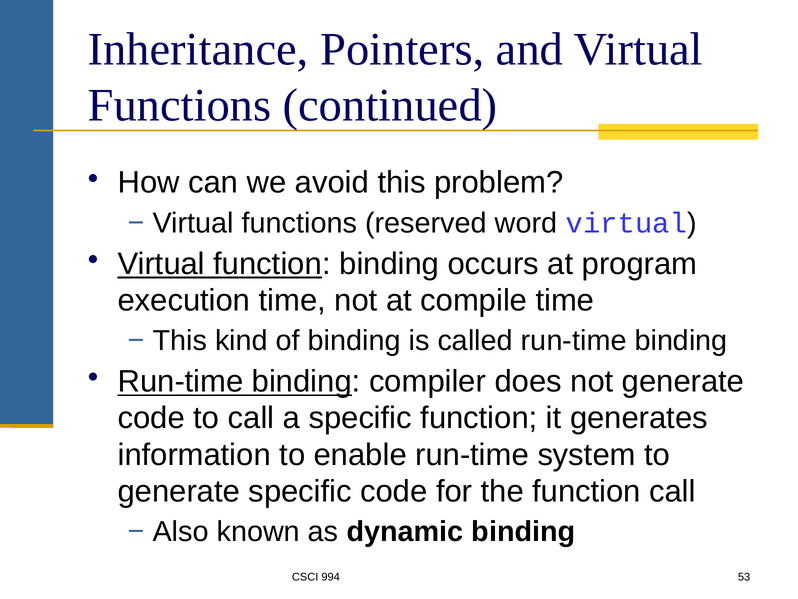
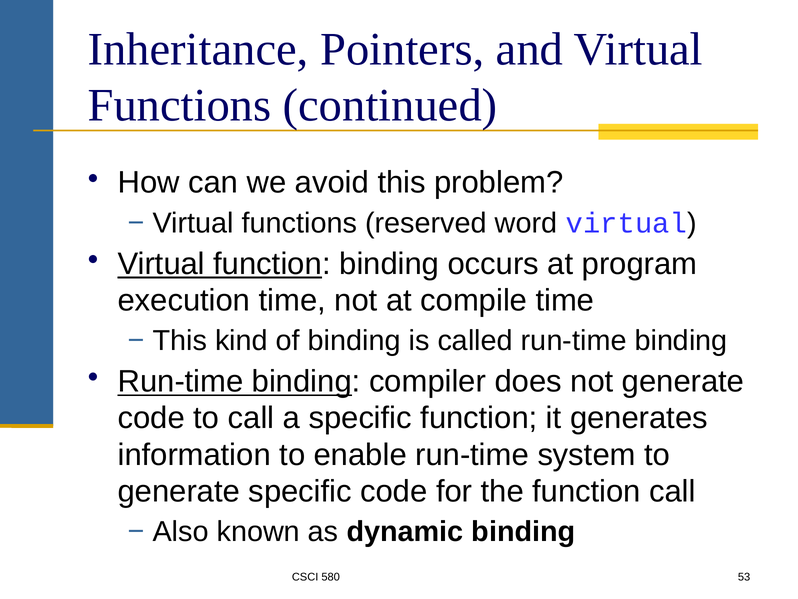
994: 994 -> 580
